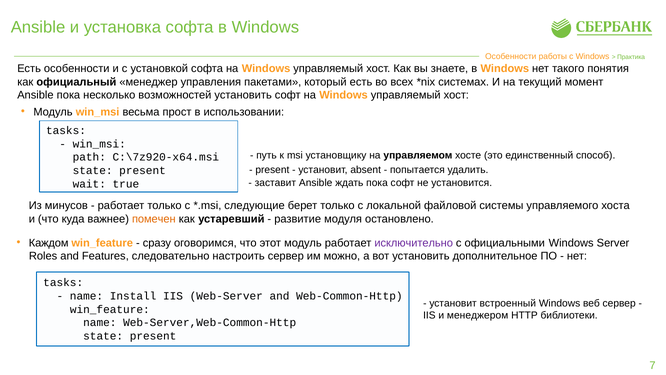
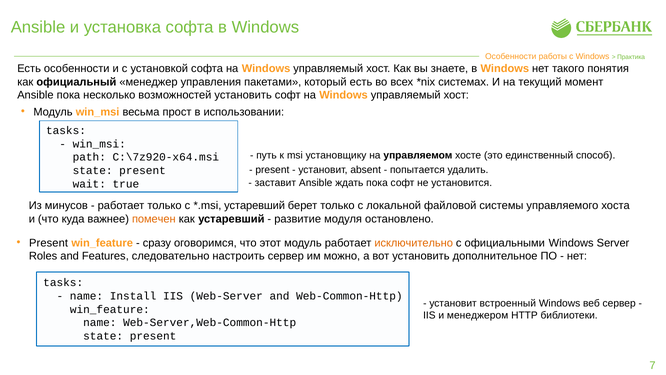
следующие at (255, 205): следующие -> устаревший
Каждом at (49, 243): Каждом -> Present
исключительно colour: purple -> orange
